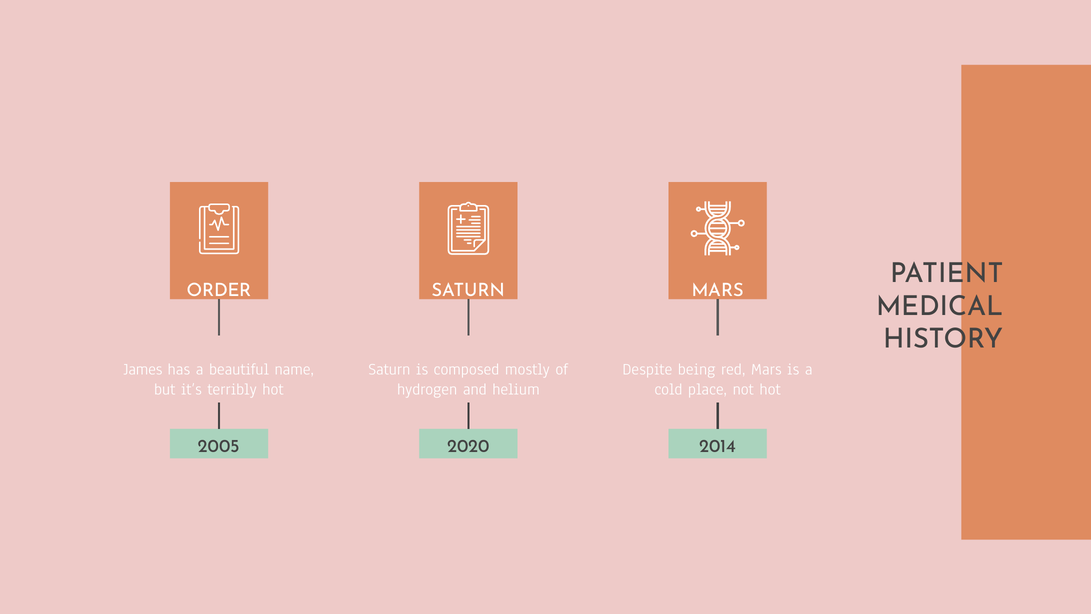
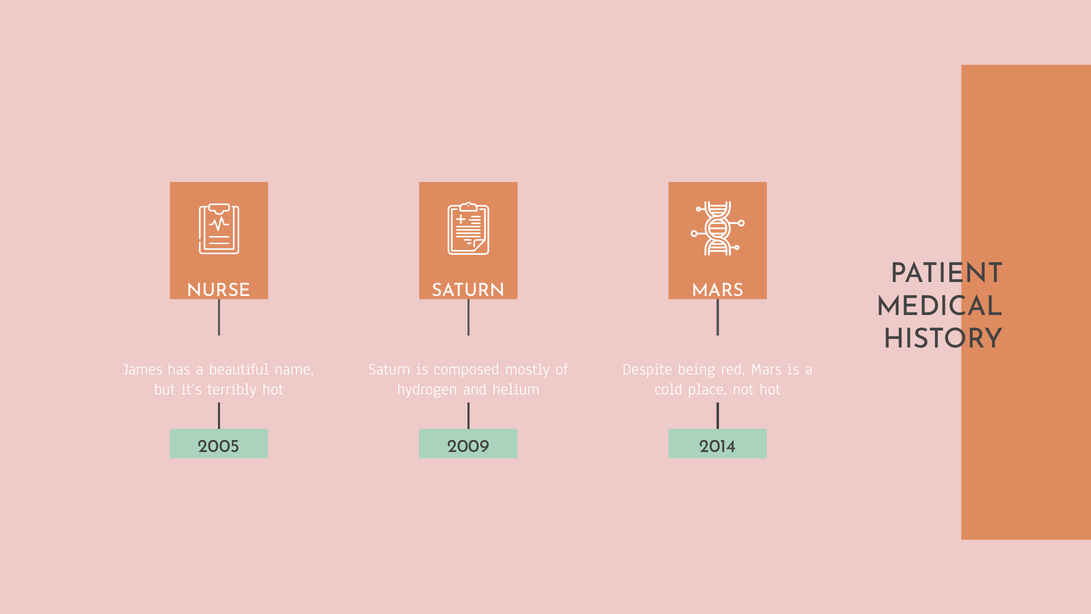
ORDER: ORDER -> NURSE
2020: 2020 -> 2009
